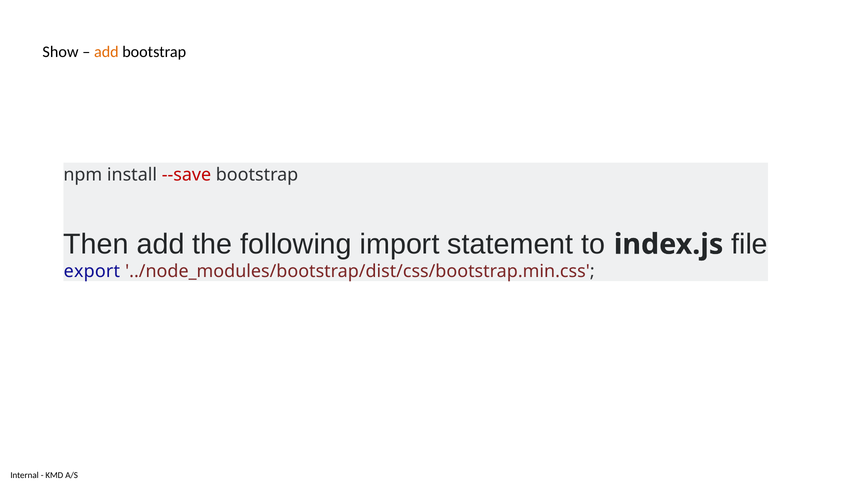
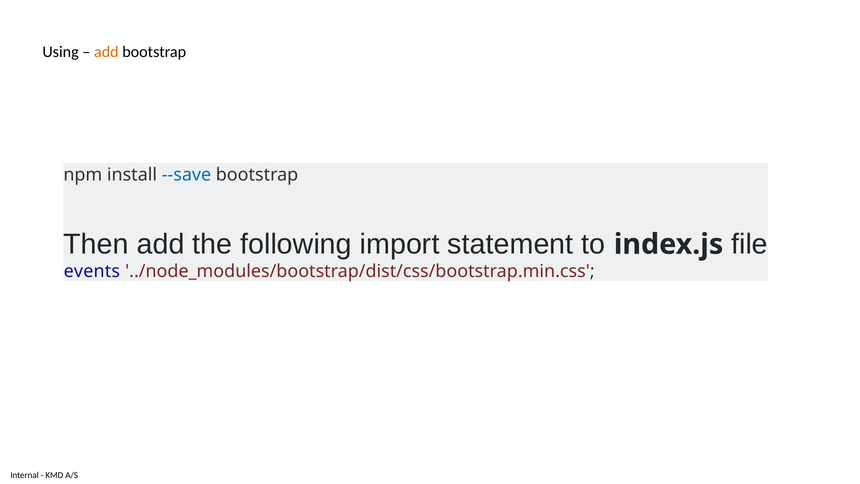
Show: Show -> Using
--save colour: red -> blue
export: export -> events
